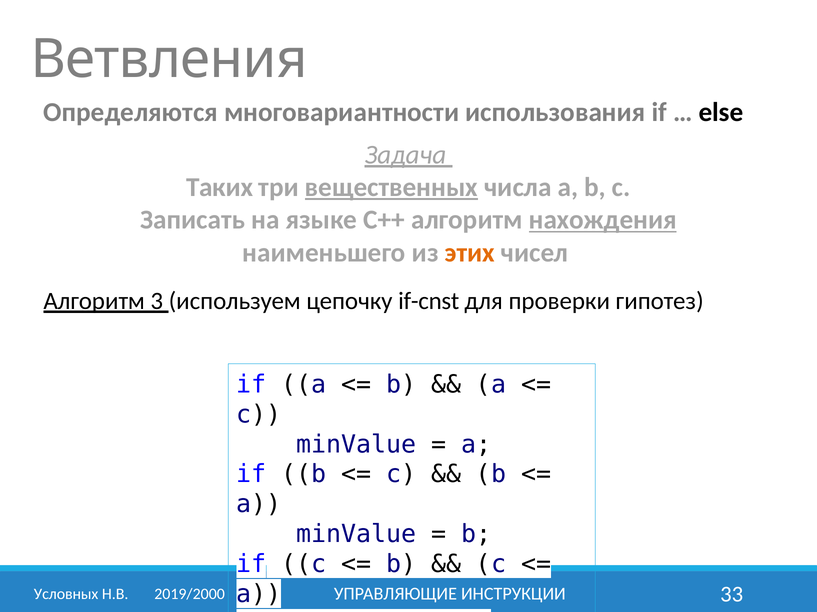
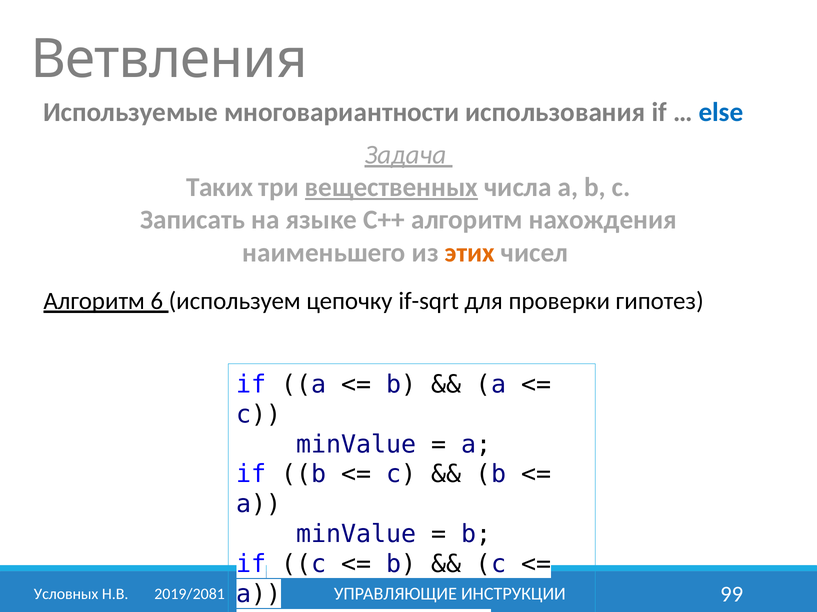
Определяются: Определяются -> Используемые
else colour: black -> blue
нахождения underline: present -> none
3: 3 -> 6
if-cnst: if-cnst -> if-sqrt
33: 33 -> 99
2019/2000: 2019/2000 -> 2019/2081
